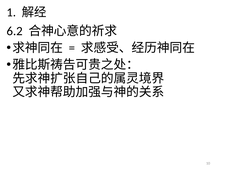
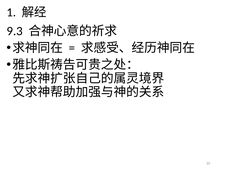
6.2: 6.2 -> 9.3
